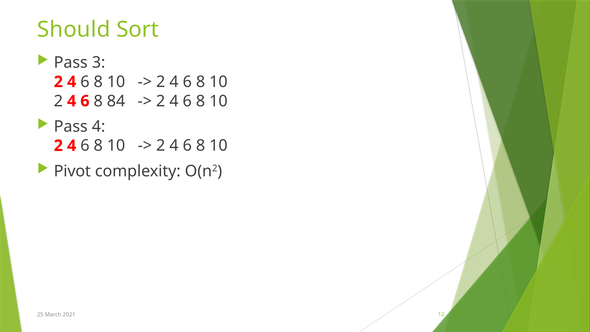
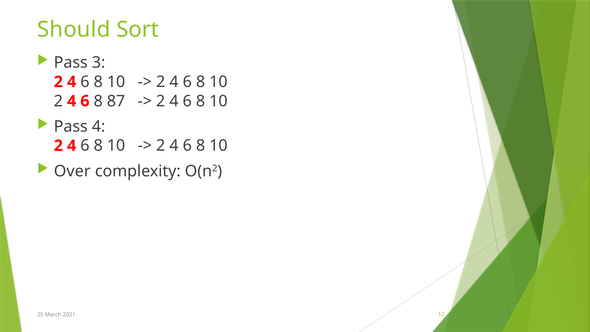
84: 84 -> 87
Pivot: Pivot -> Over
